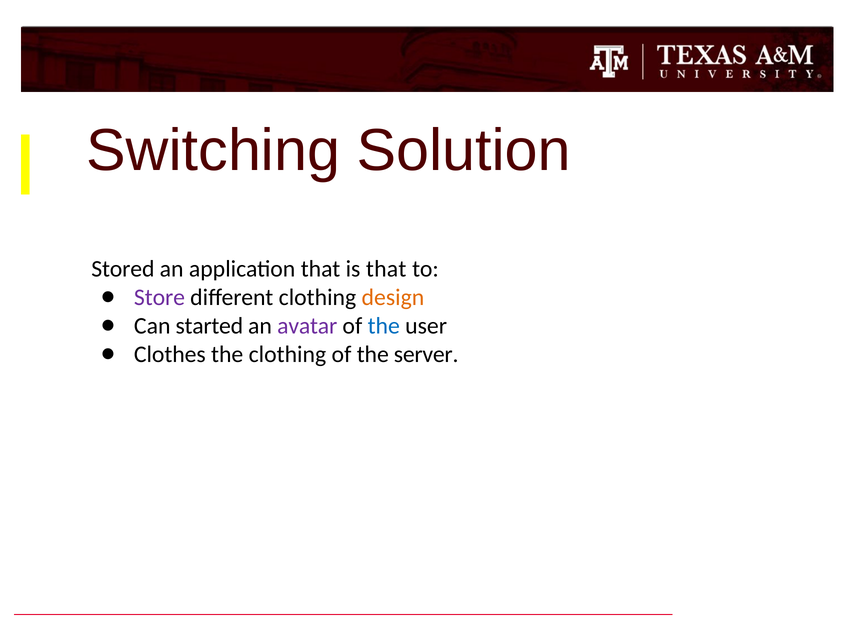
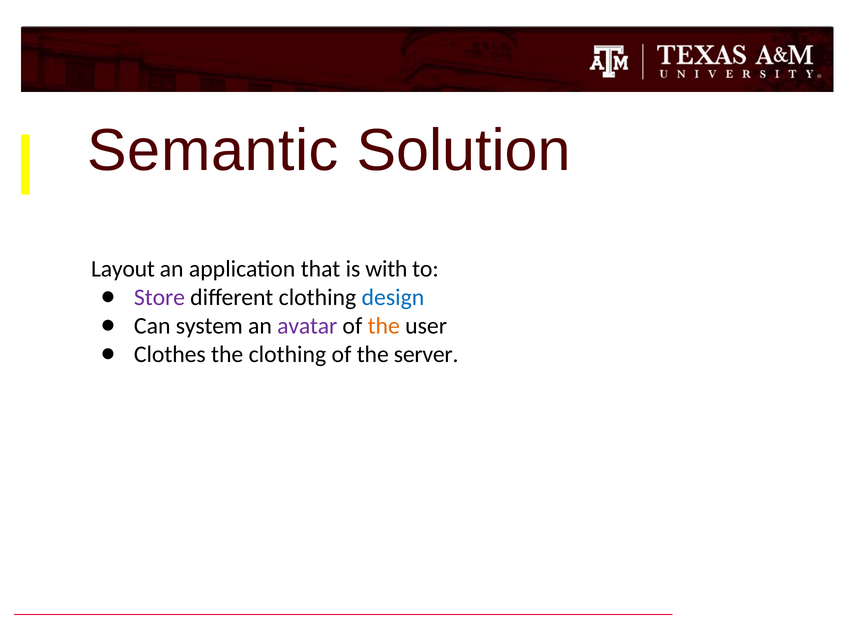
Switching: Switching -> Semantic
Stored: Stored -> Layout
is that: that -> with
design colour: orange -> blue
started: started -> system
the at (384, 326) colour: blue -> orange
